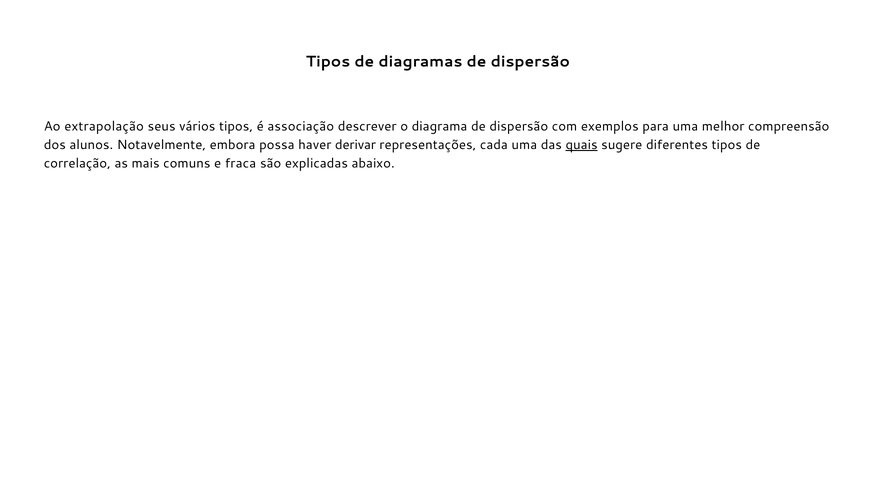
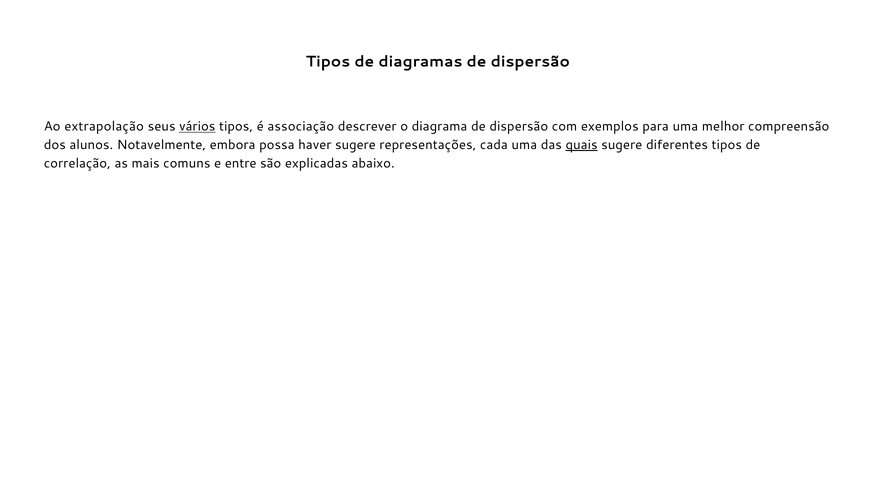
vários underline: none -> present
haver derivar: derivar -> sugere
fraca: fraca -> entre
